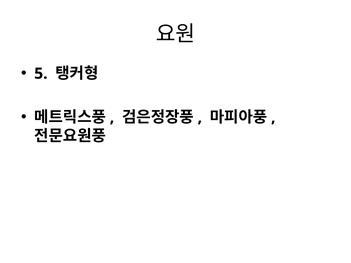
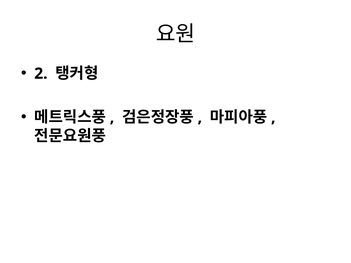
5: 5 -> 2
